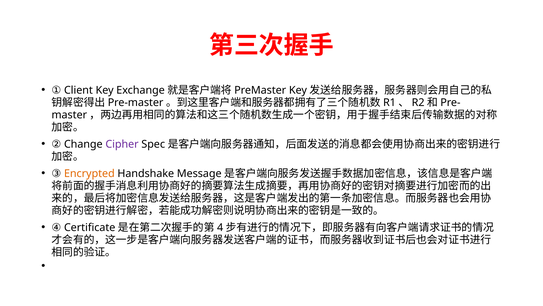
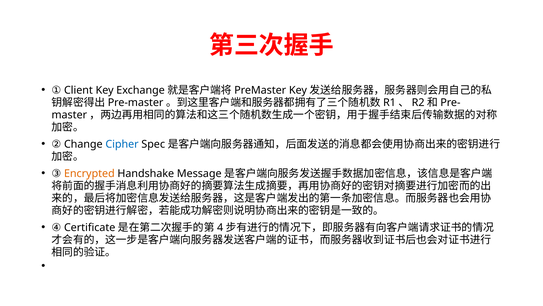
Cipher colour: purple -> blue
